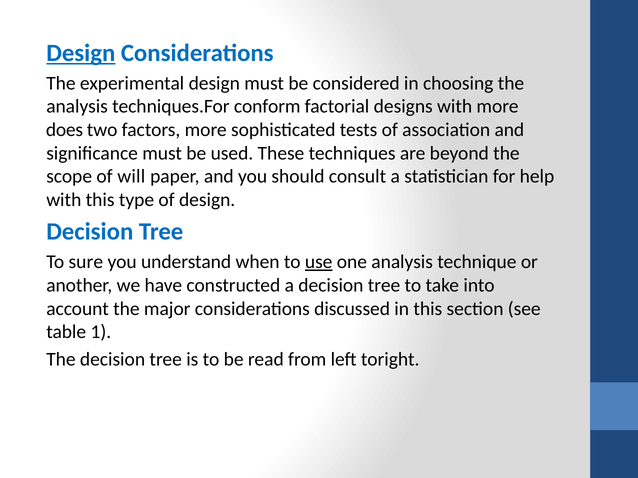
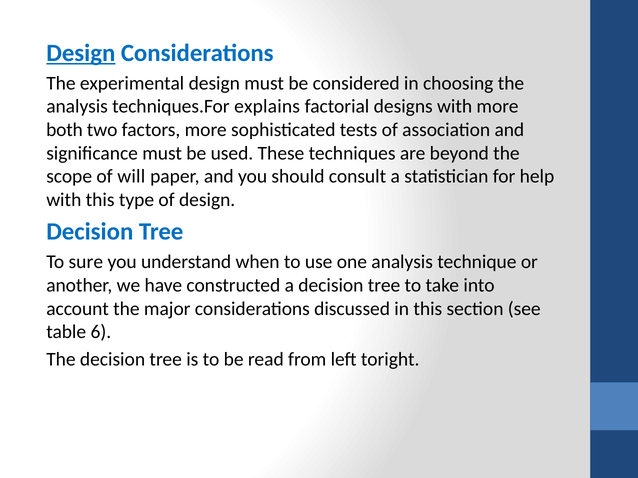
conform: conform -> explains
does: does -> both
use underline: present -> none
1: 1 -> 6
